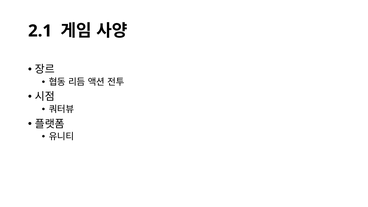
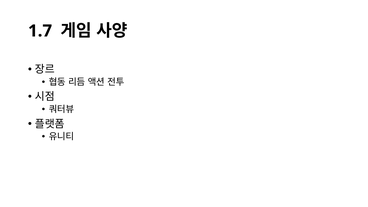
2.1: 2.1 -> 1.7
